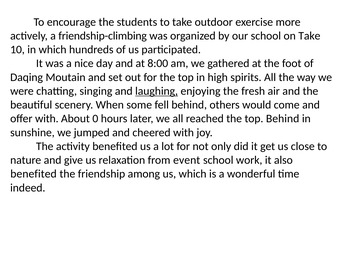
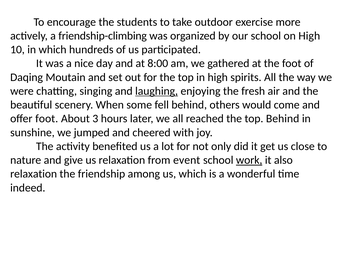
on Take: Take -> High
offer with: with -> foot
0: 0 -> 3
work underline: none -> present
benefited at (34, 174): benefited -> relaxation
